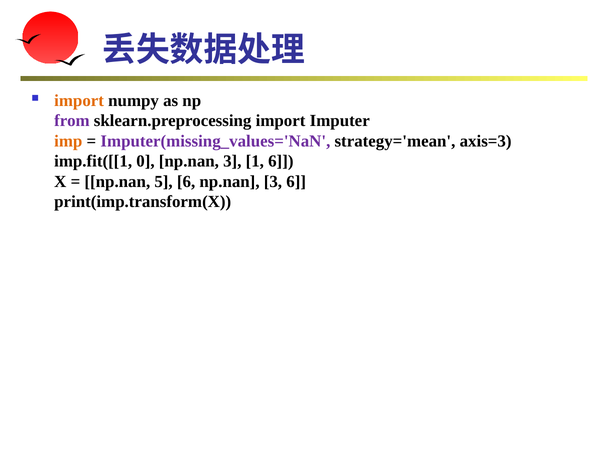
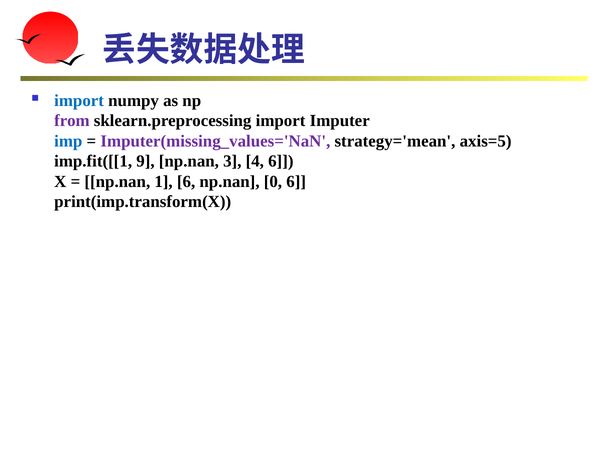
import at (79, 100) colour: orange -> blue
imp colour: orange -> blue
axis=3: axis=3 -> axis=5
0: 0 -> 9
1: 1 -> 4
5: 5 -> 1
6 np.nan 3: 3 -> 0
